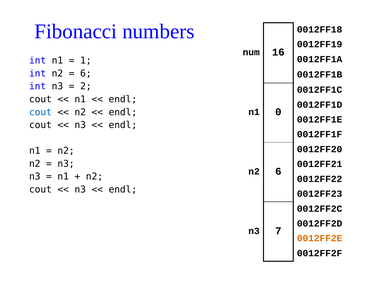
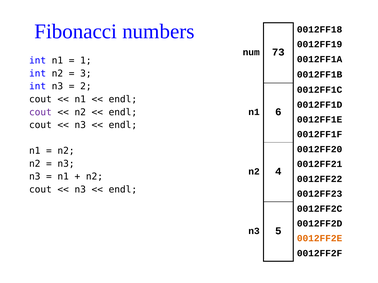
16: 16 -> 73
6 at (86, 74): 6 -> 3
cout at (40, 112) colour: blue -> purple
0: 0 -> 6
n2 6: 6 -> 4
7: 7 -> 5
